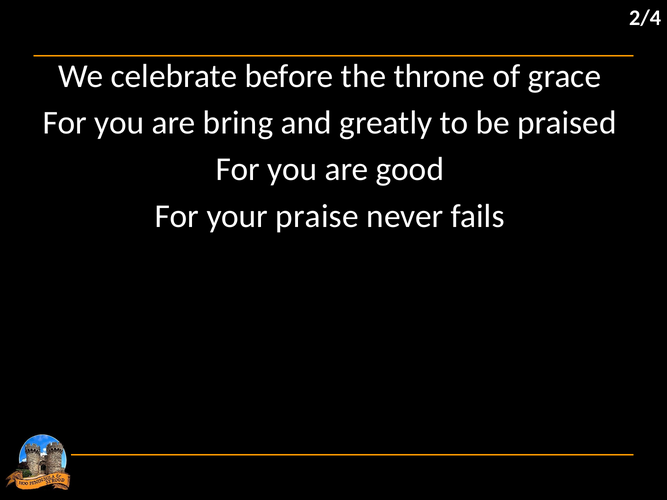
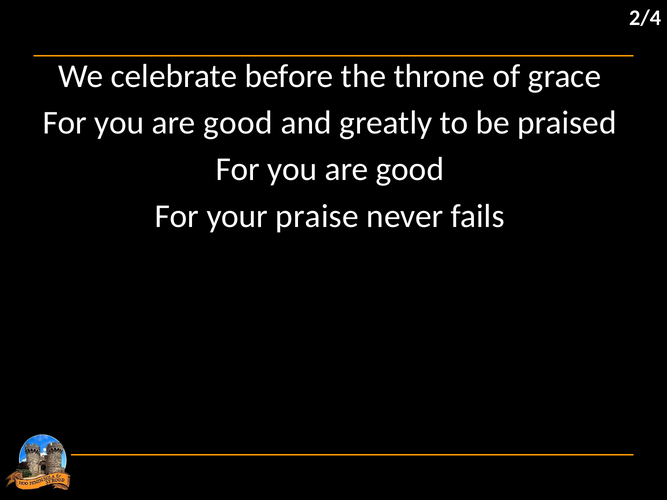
bring at (238, 123): bring -> good
